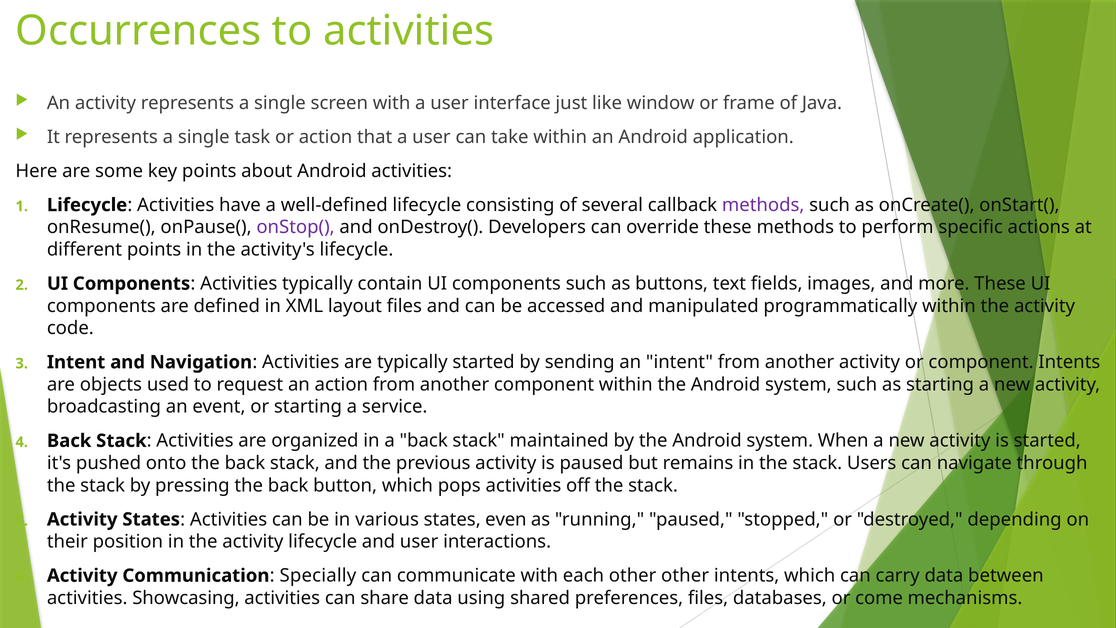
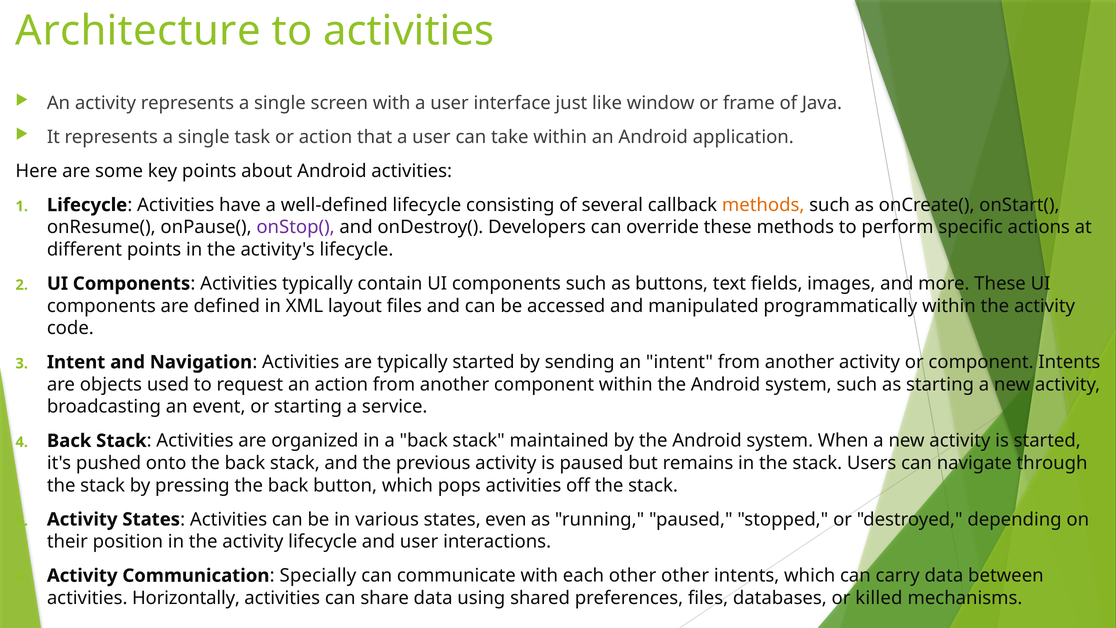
Occurrences: Occurrences -> Architecture
methods at (763, 205) colour: purple -> orange
Showcasing: Showcasing -> Horizontally
come: come -> killed
